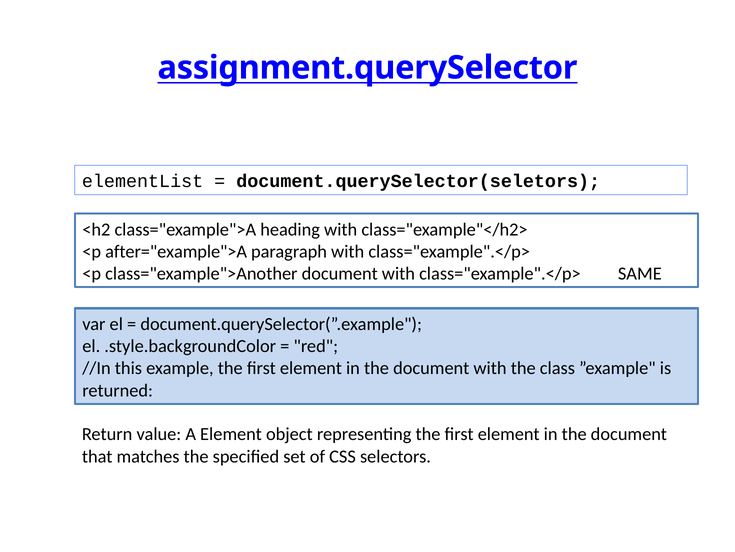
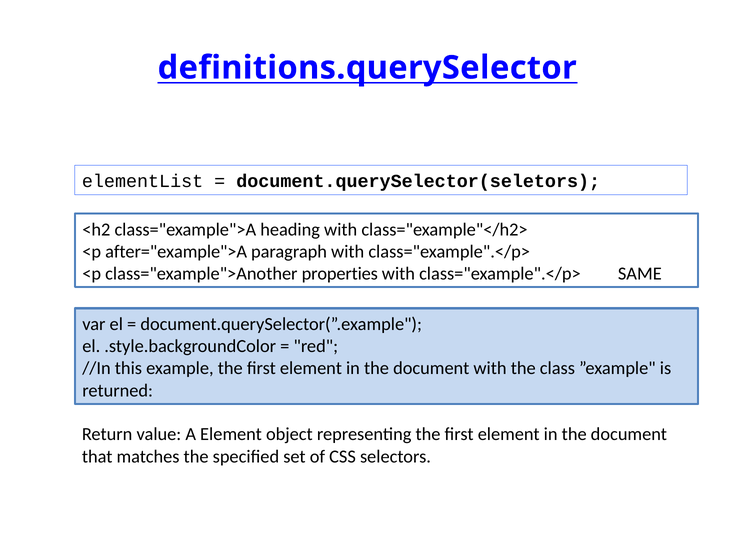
assignment.querySelector: assignment.querySelector -> definitions.querySelector
class="example">Another document: document -> properties
